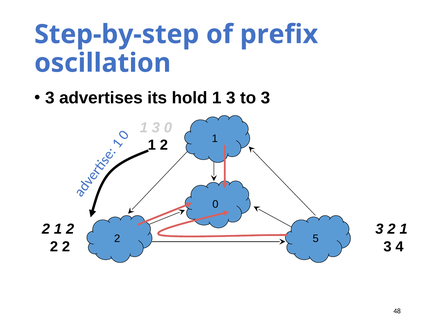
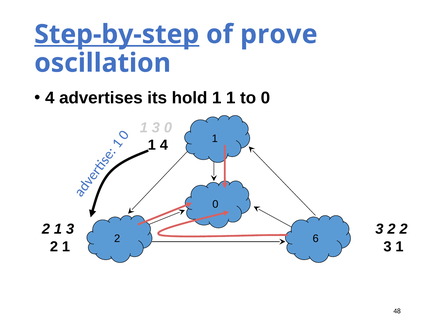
Step-by-step underline: none -> present
prefix: prefix -> prove
3 at (50, 98): 3 -> 4
3 at (231, 98): 3 -> 1
to 3: 3 -> 0
2 at (164, 145): 2 -> 4
2 1 2: 2 -> 3
3 2 1: 1 -> 2
5: 5 -> 6
2 at (66, 247): 2 -> 1
3 4: 4 -> 1
